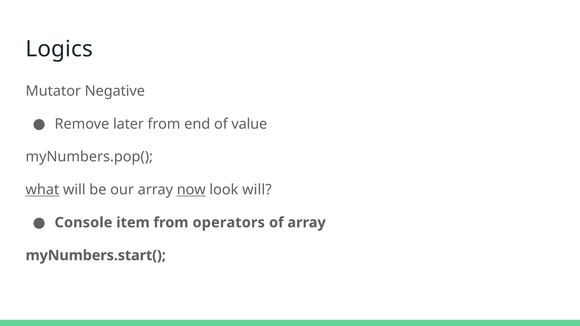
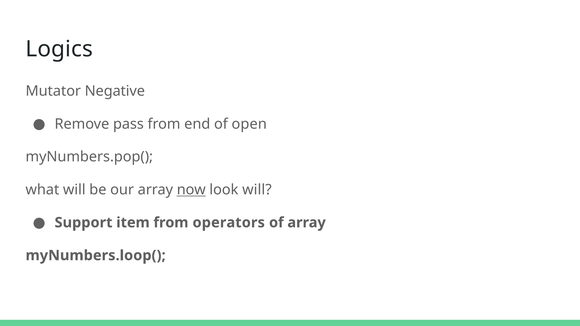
later: later -> pass
value: value -> open
what underline: present -> none
Console: Console -> Support
myNumbers.start(: myNumbers.start( -> myNumbers.loop(
